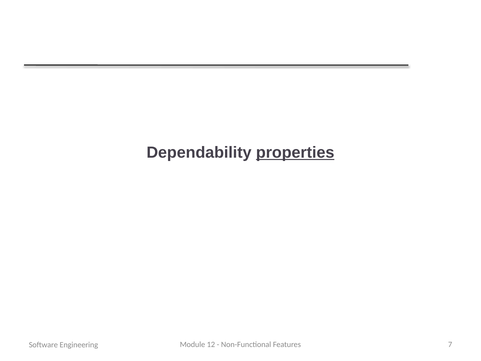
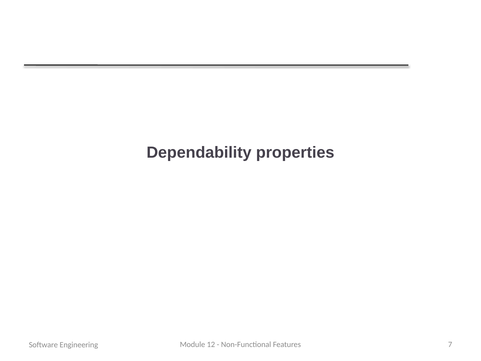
properties underline: present -> none
